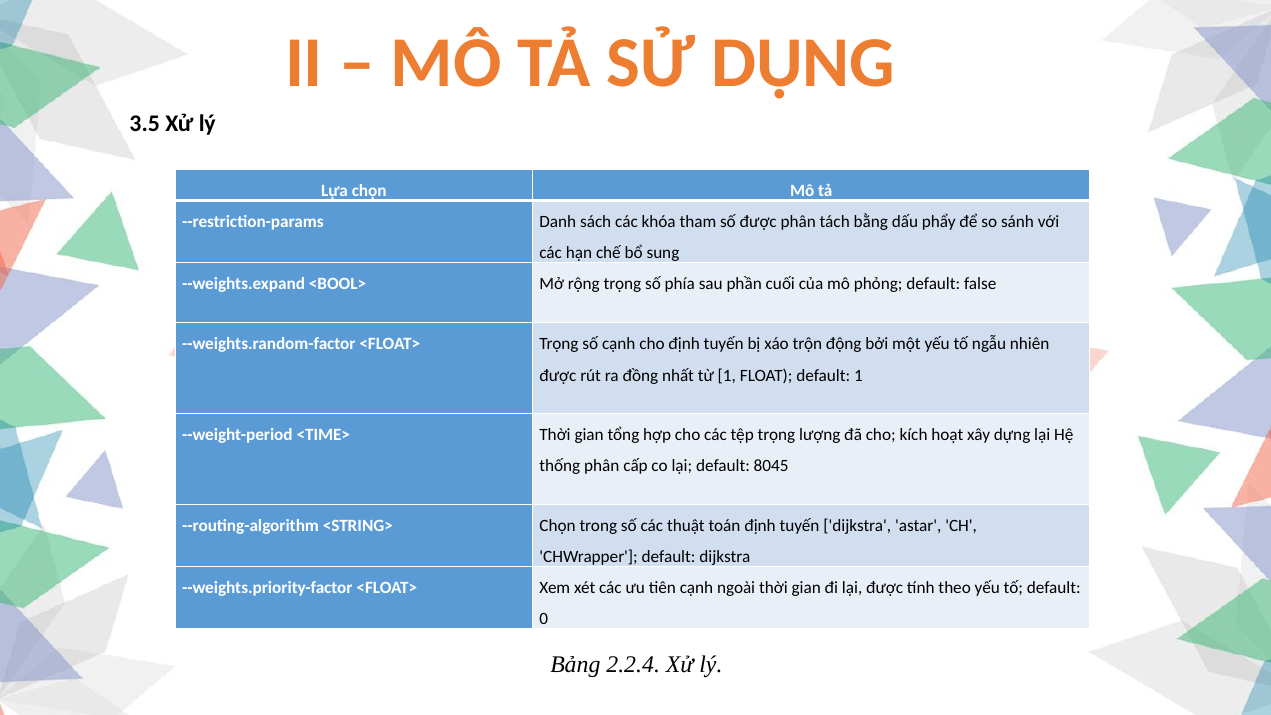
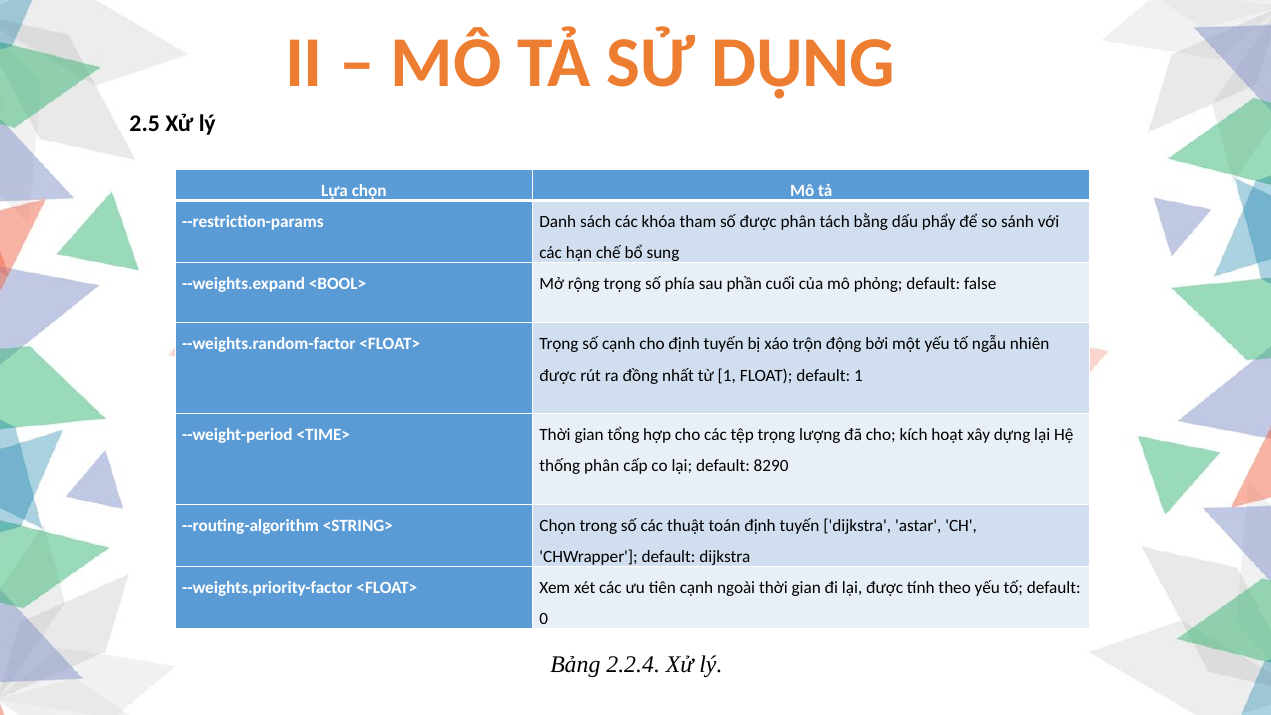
3.5: 3.5 -> 2.5
8045: 8045 -> 8290
